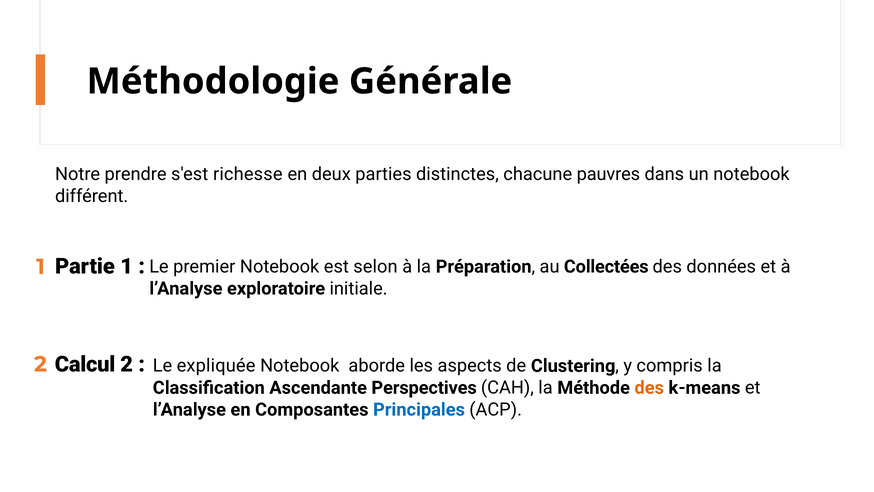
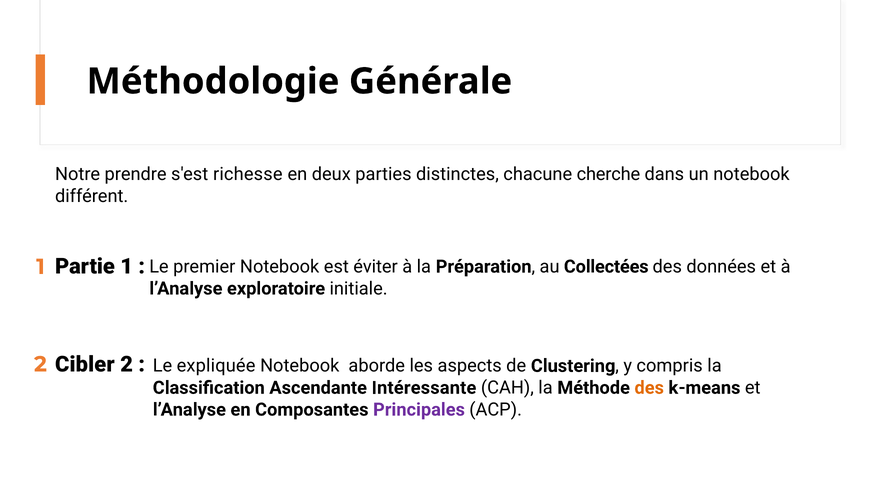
pauvres: pauvres -> cherche
selon: selon -> éviter
Calcul: Calcul -> Cibler
Perspectives: Perspectives -> Intéressante
Principales colour: blue -> purple
